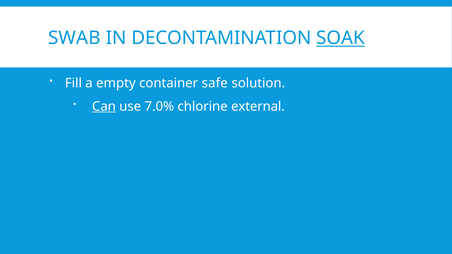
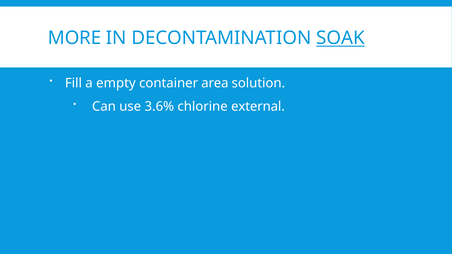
SWAB: SWAB -> MORE
safe: safe -> area
Can underline: present -> none
7.0%: 7.0% -> 3.6%
